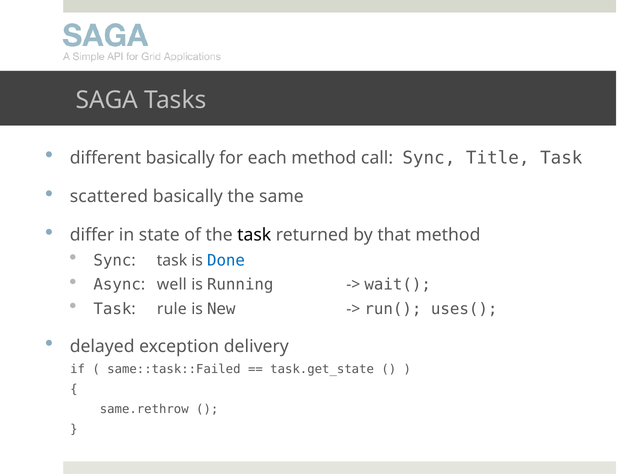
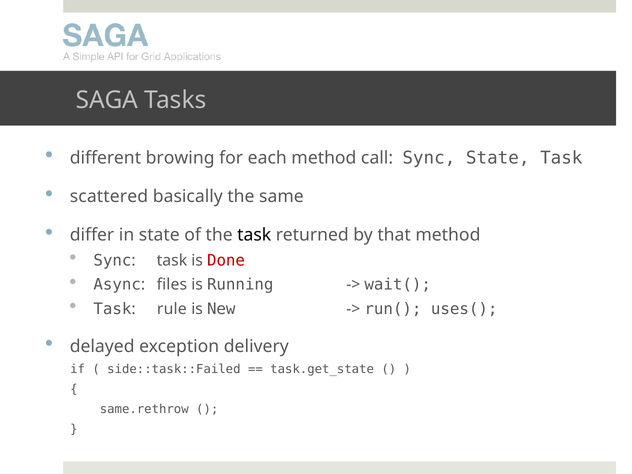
different basically: basically -> browing
Sync Title: Title -> State
Done colour: blue -> red
well: well -> files
same::task::Failed: same::task::Failed -> side::task::Failed
